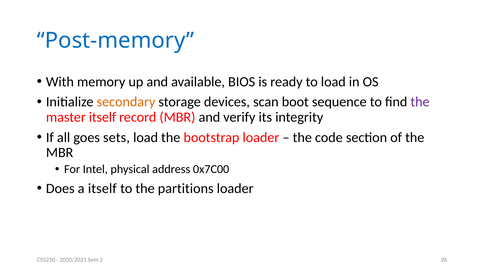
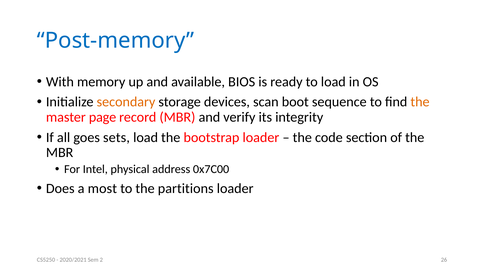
the at (420, 102) colour: purple -> orange
master itself: itself -> page
a itself: itself -> most
